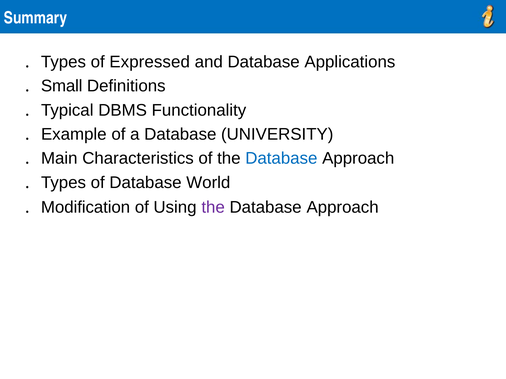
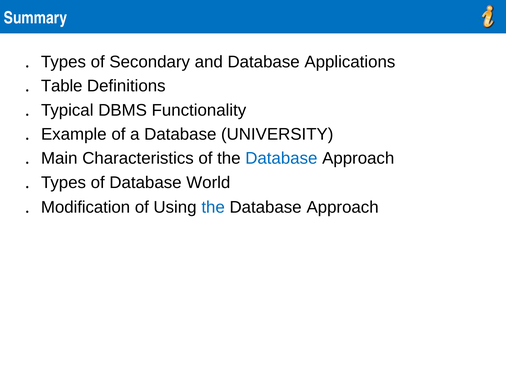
Expressed: Expressed -> Secondary
Small: Small -> Table
the at (213, 207) colour: purple -> blue
